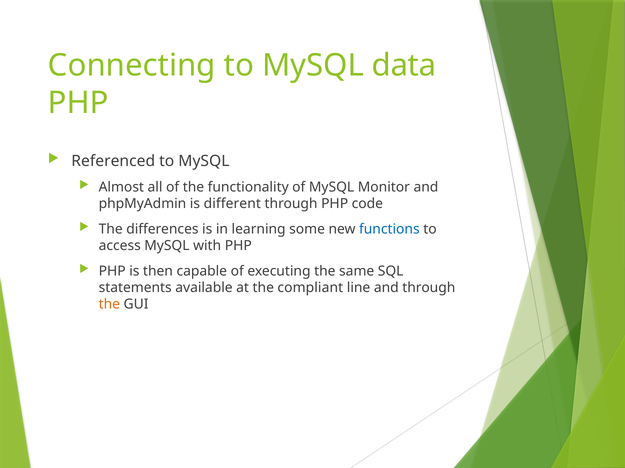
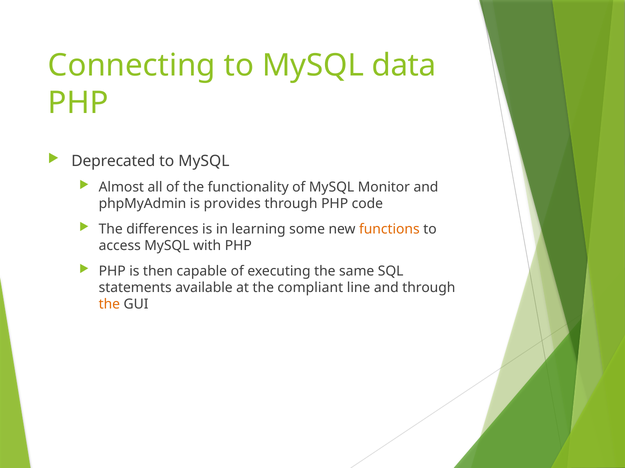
Referenced: Referenced -> Deprecated
different: different -> provides
functions colour: blue -> orange
